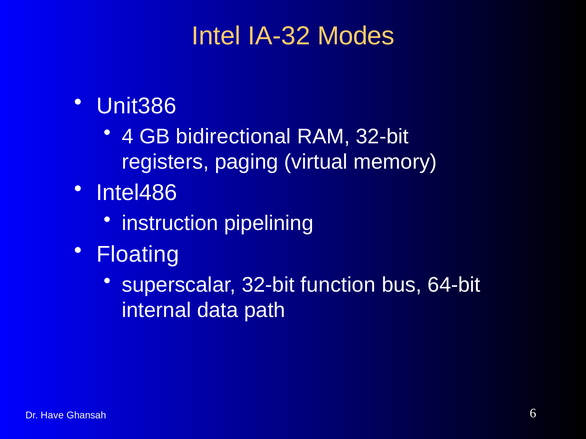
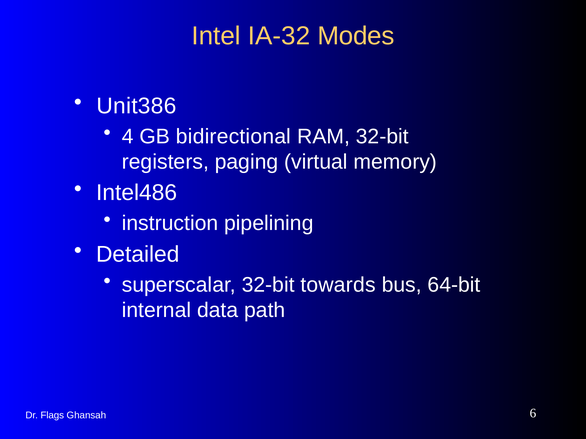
Floating: Floating -> Detailed
function: function -> towards
Have: Have -> Flags
